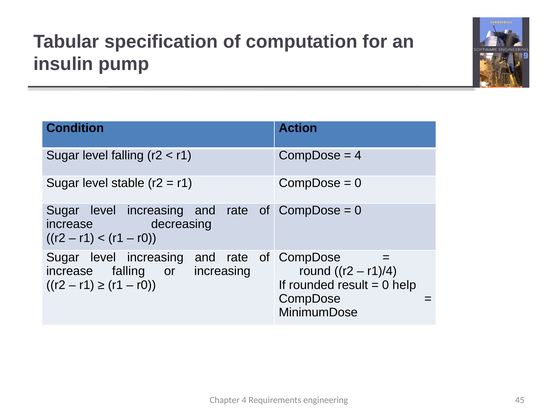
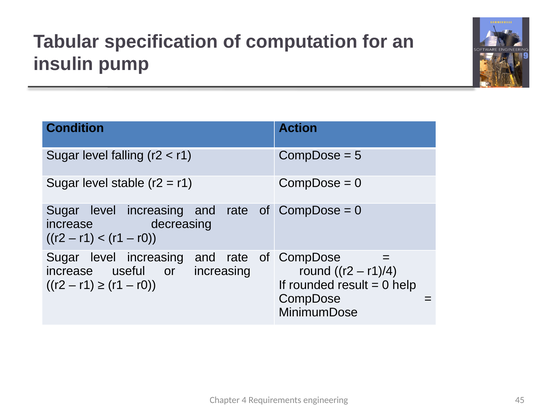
4 at (358, 155): 4 -> 5
increase falling: falling -> useful
